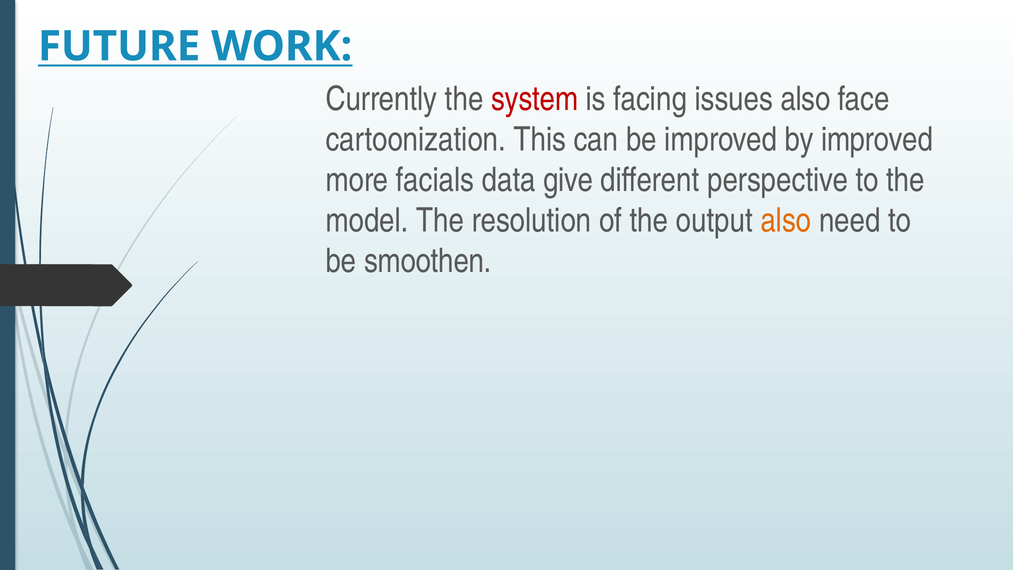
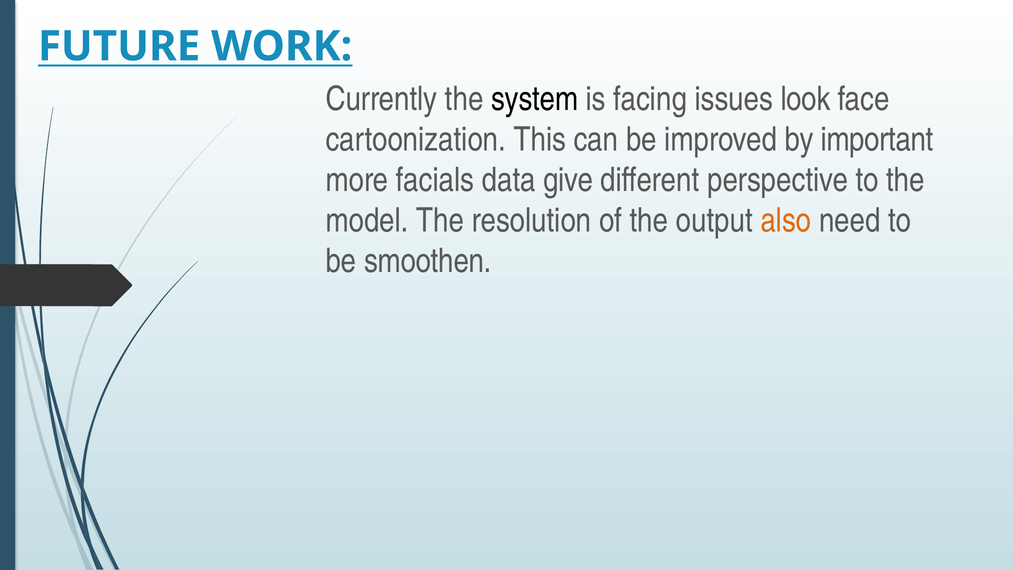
system colour: red -> black
issues also: also -> look
by improved: improved -> important
